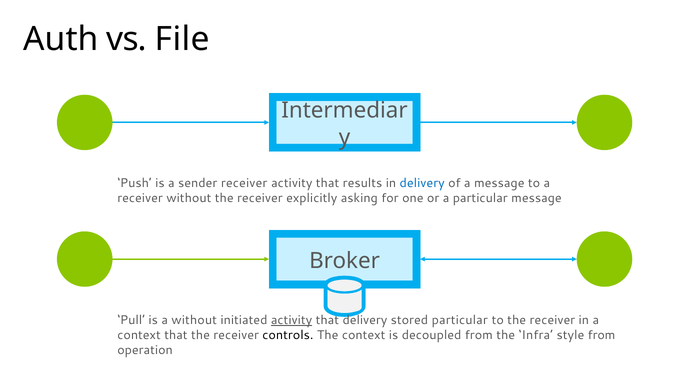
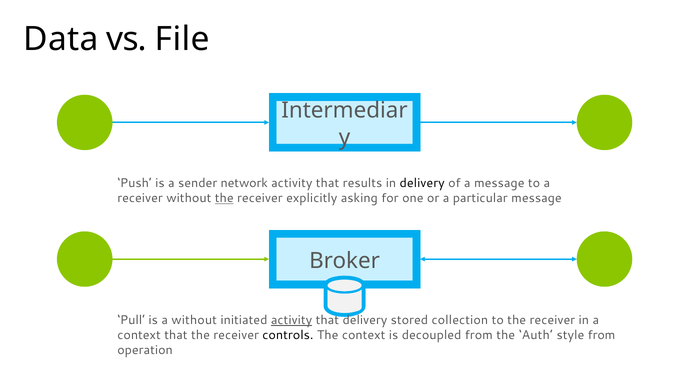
Auth: Auth -> Data
sender receiver: receiver -> network
delivery at (422, 183) colour: blue -> black
the at (224, 198) underline: none -> present
stored particular: particular -> collection
Infra: Infra -> Auth
